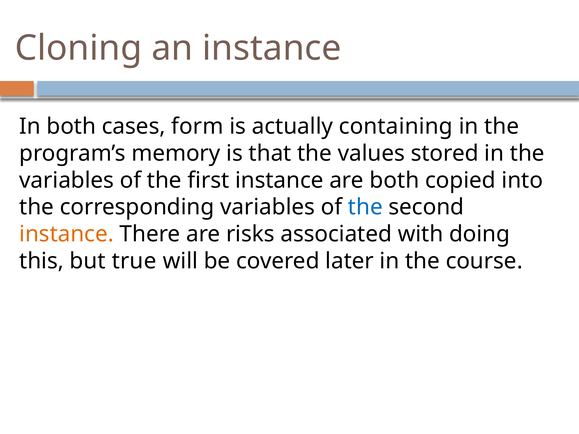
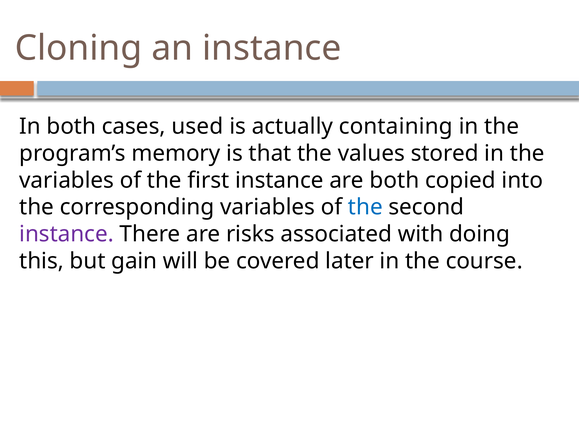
form: form -> used
instance at (67, 234) colour: orange -> purple
true: true -> gain
